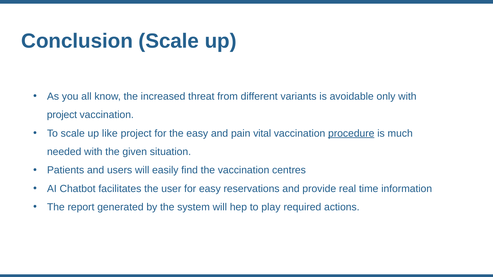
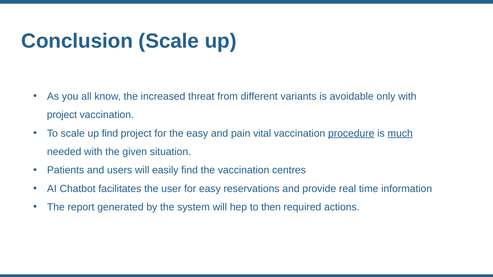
up like: like -> find
much underline: none -> present
play: play -> then
